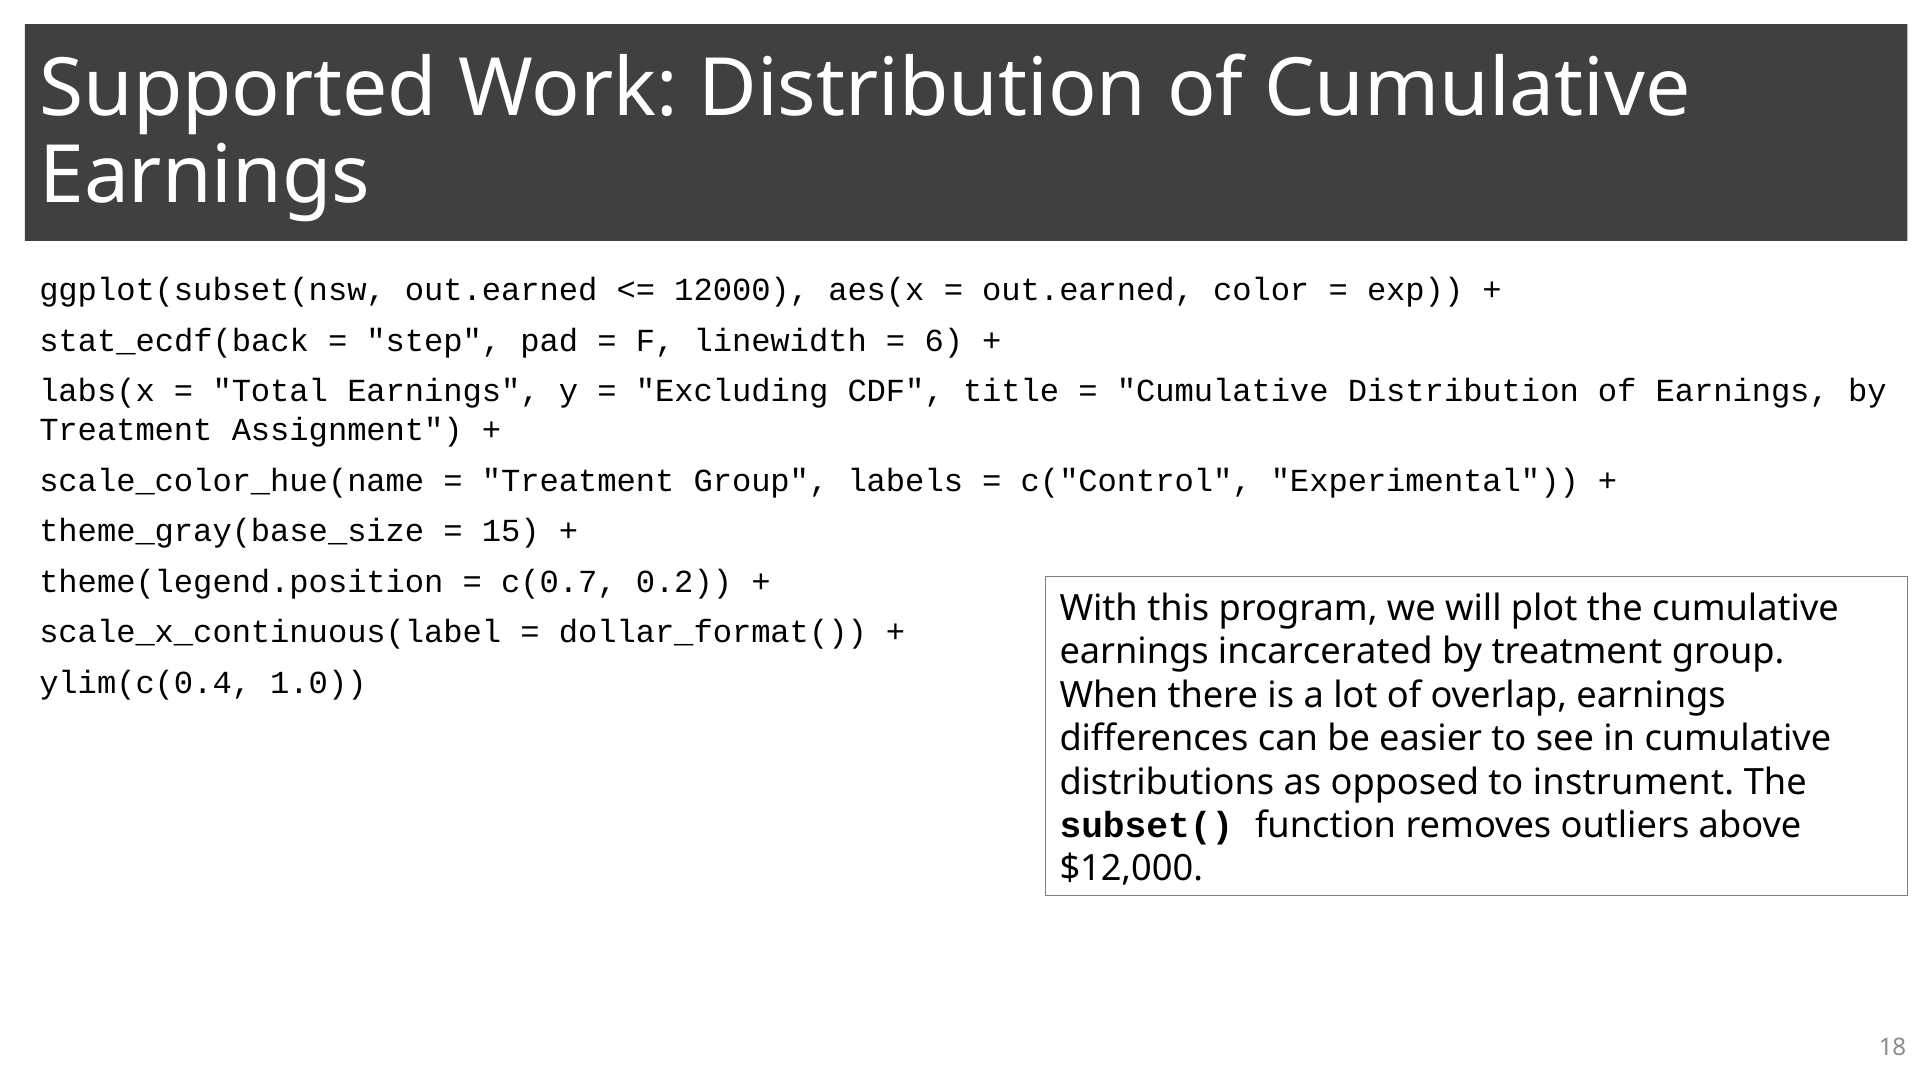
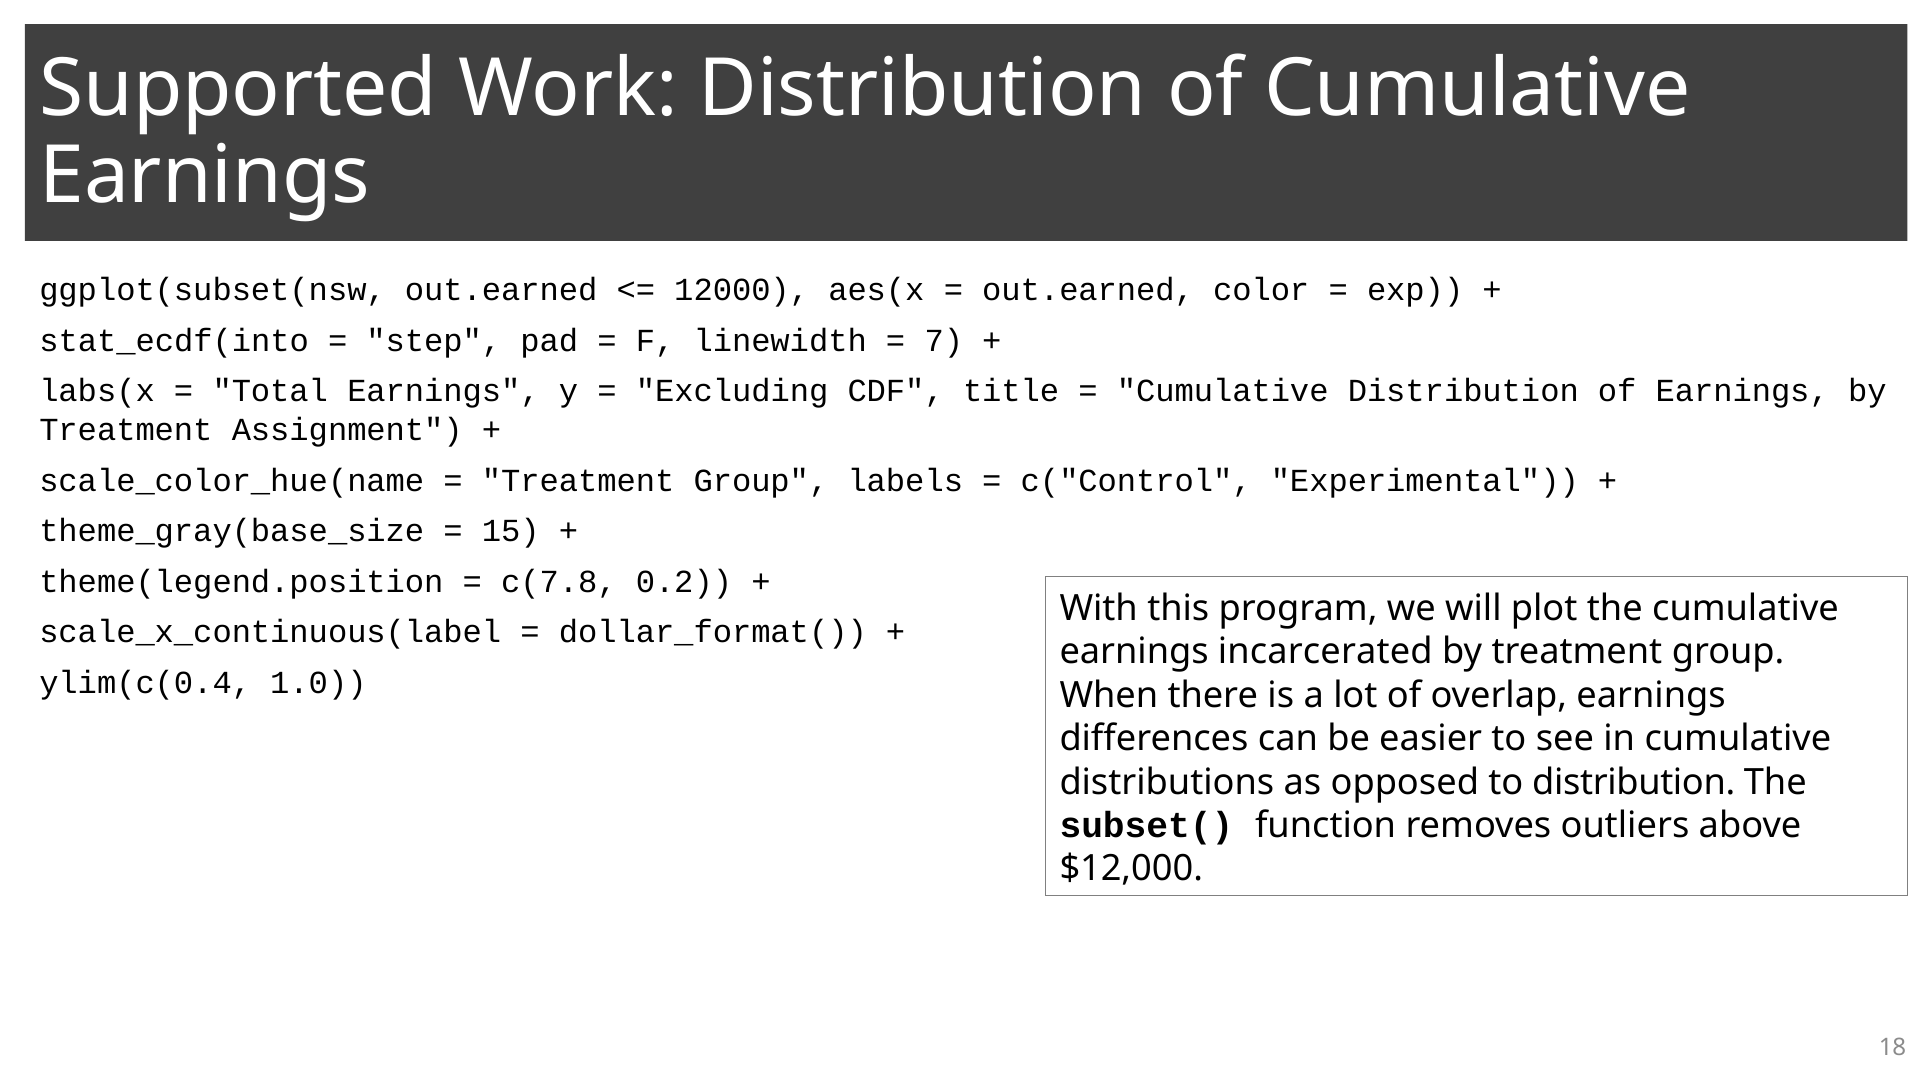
stat_ecdf(back: stat_ecdf(back -> stat_ecdf(into
6: 6 -> 7
c(0.7: c(0.7 -> c(7.8
to instrument: instrument -> distribution
